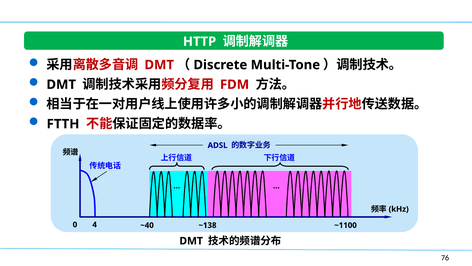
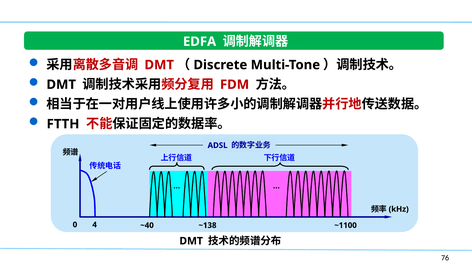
HTTP: HTTP -> EDFA
